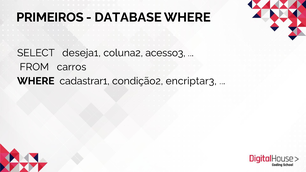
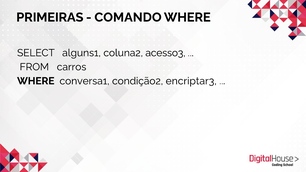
PRIMEIROS: PRIMEIROS -> PRIMEIRAS
DATABASE: DATABASE -> COMANDO
deseja1: deseja1 -> alguns1
cadastrar1: cadastrar1 -> conversa1
